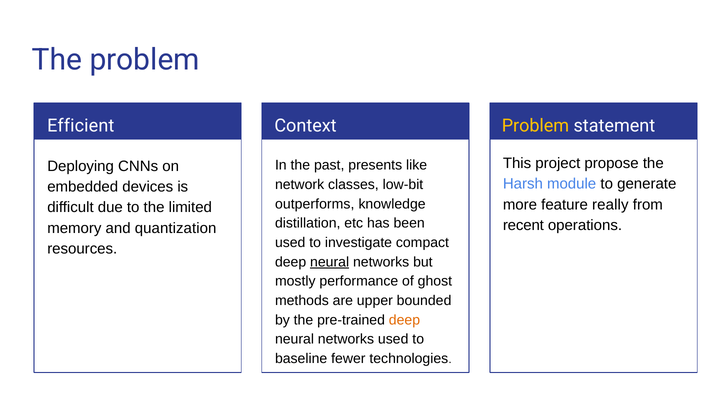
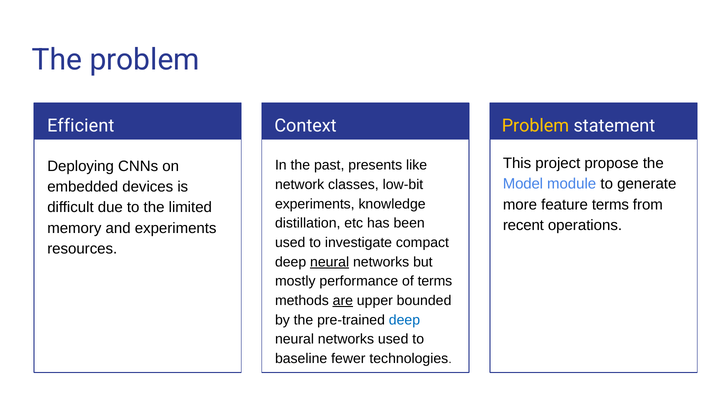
Harsh: Harsh -> Model
outperforms at (315, 204): outperforms -> experiments
feature really: really -> terms
and quantization: quantization -> experiments
of ghost: ghost -> terms
are underline: none -> present
deep at (404, 320) colour: orange -> blue
